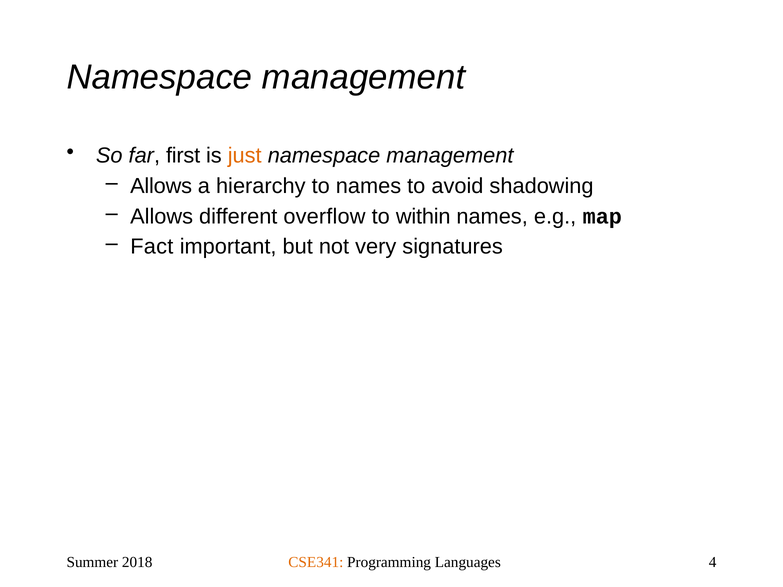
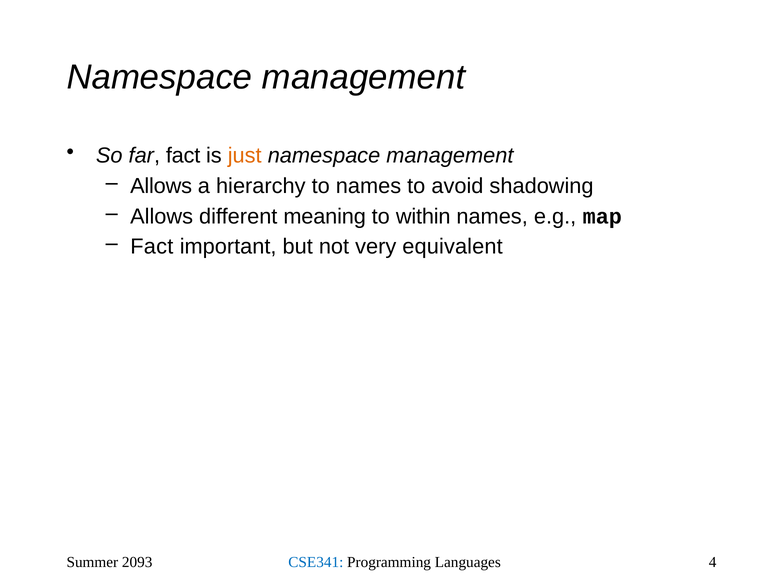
far first: first -> fact
overflow: overflow -> meaning
signatures: signatures -> equivalent
2018: 2018 -> 2093
CSE341 colour: orange -> blue
